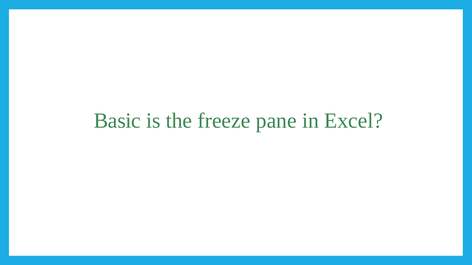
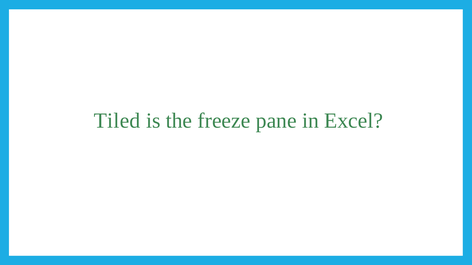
Basic: Basic -> Tiled
